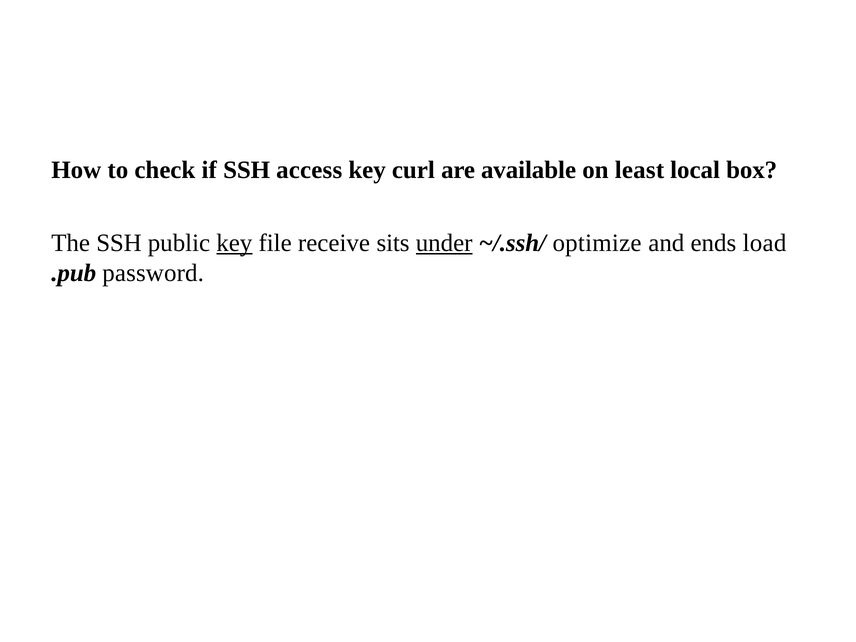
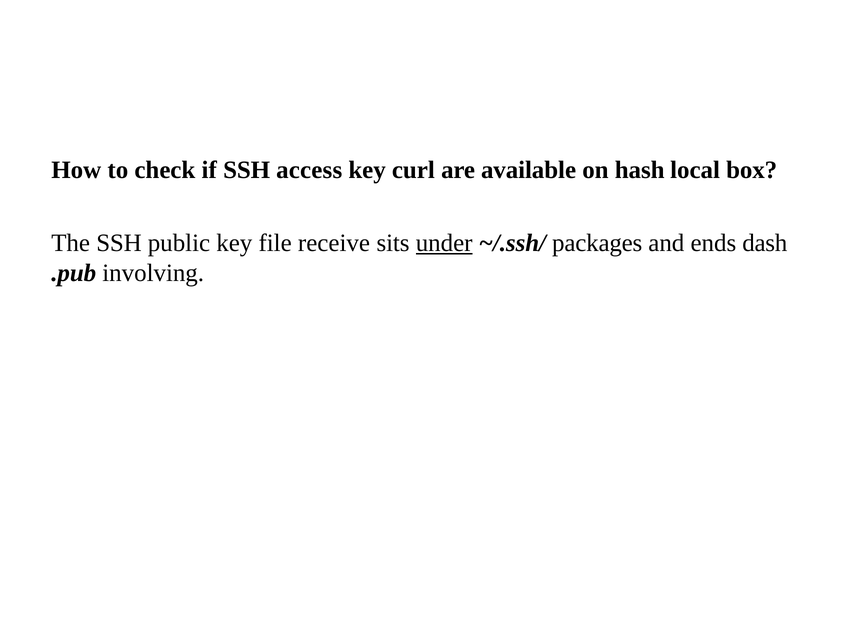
least: least -> hash
key at (234, 243) underline: present -> none
optimize: optimize -> packages
load: load -> dash
password: password -> involving
